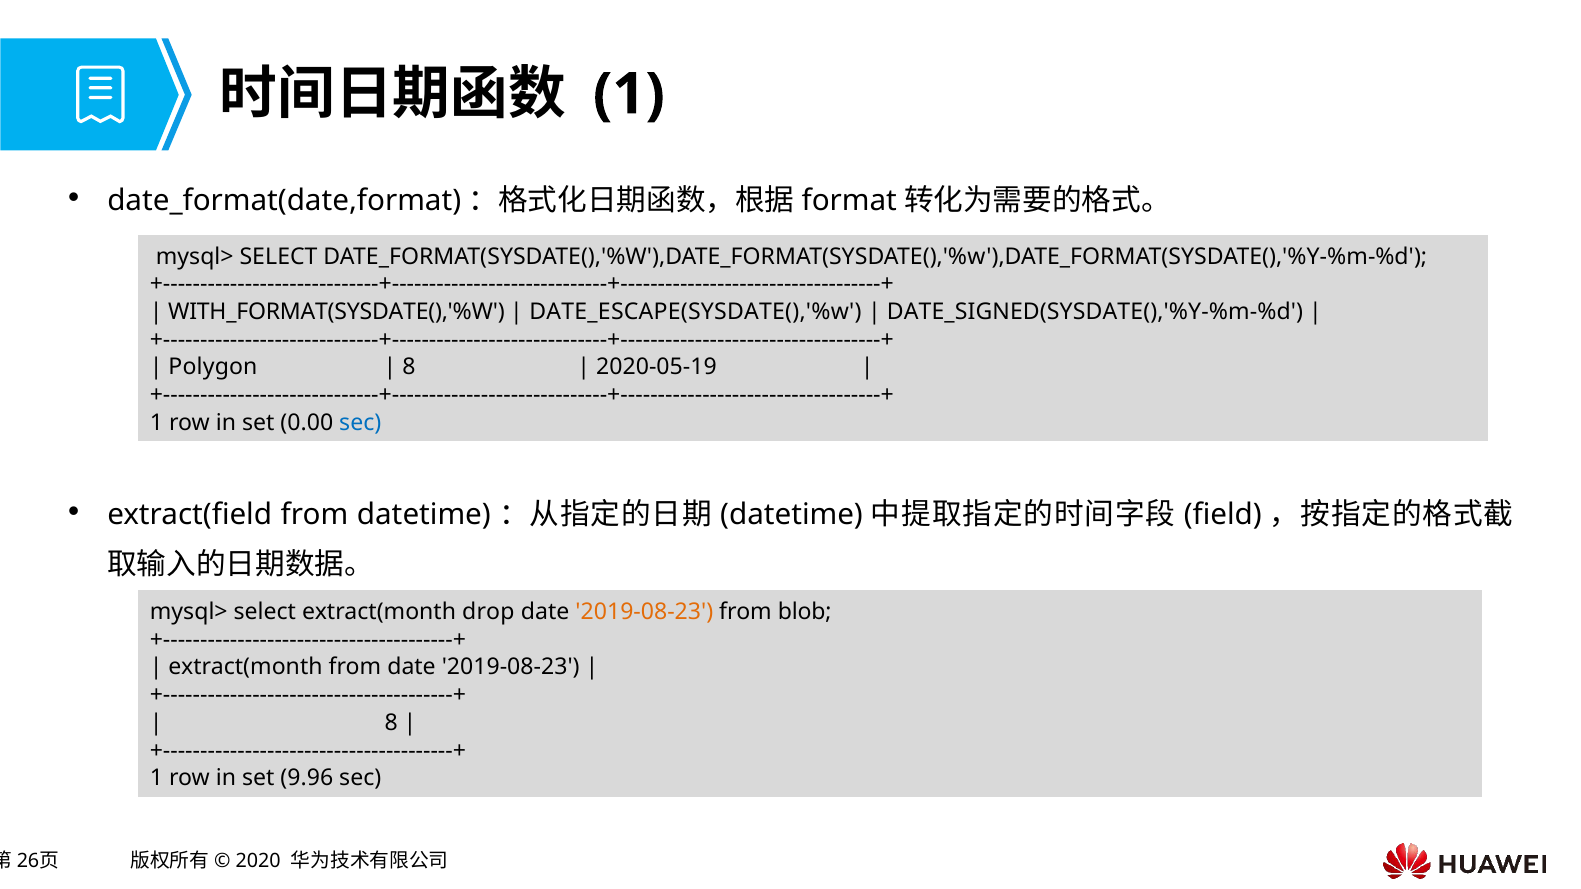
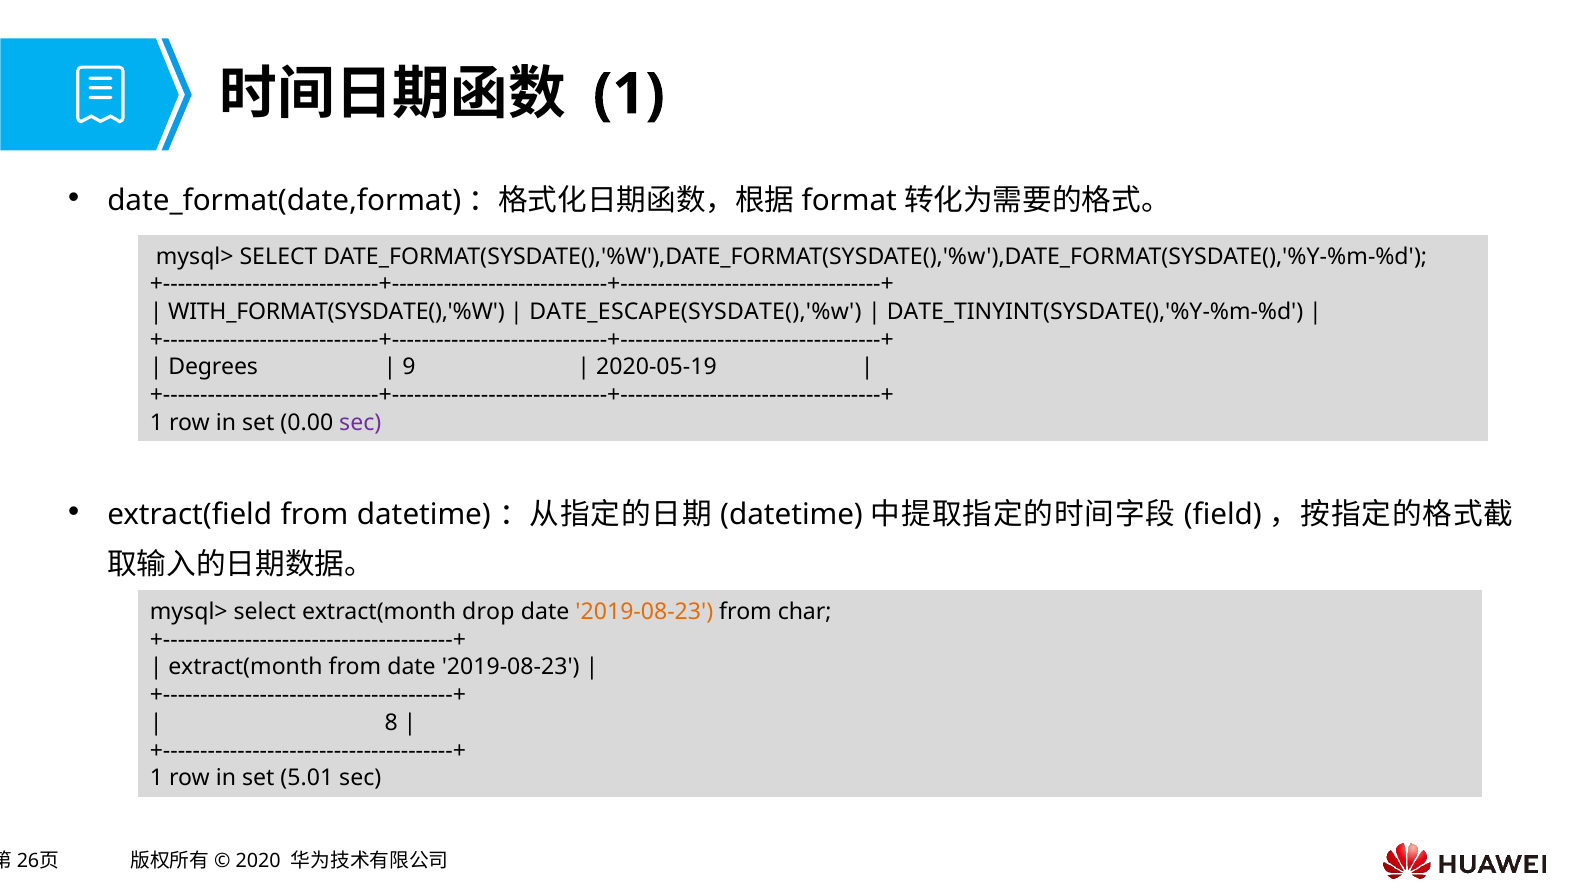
DATE_SIGNED(SYSDATE(),'%Y-%m-%d: DATE_SIGNED(SYSDATE(),'%Y-%m-%d -> DATE_TINYINT(SYSDATE(),'%Y-%m-%d
Polygon: Polygon -> Degrees
8 at (409, 367): 8 -> 9
sec at (360, 423) colour: blue -> purple
blob: blob -> char
9.96: 9.96 -> 5.01
